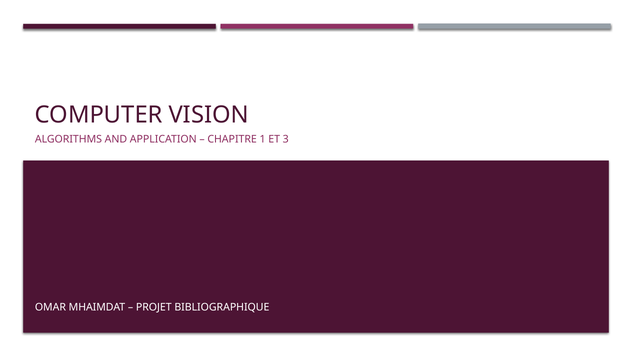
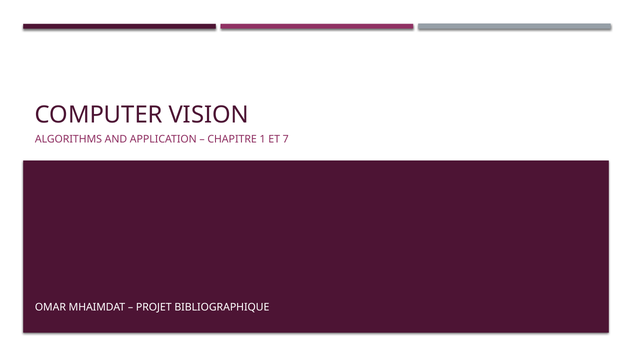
3: 3 -> 7
